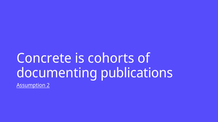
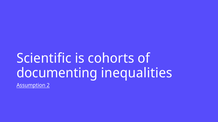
Concrete: Concrete -> Scientific
publications: publications -> inequalities
